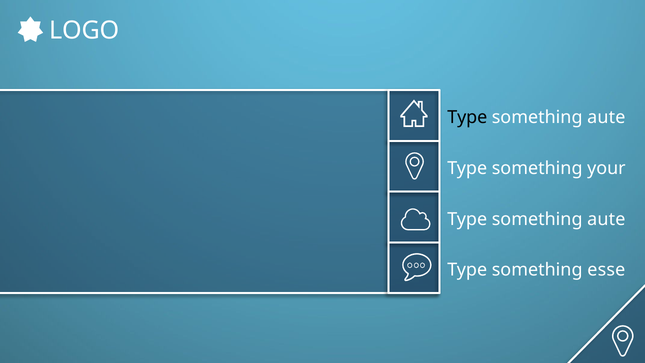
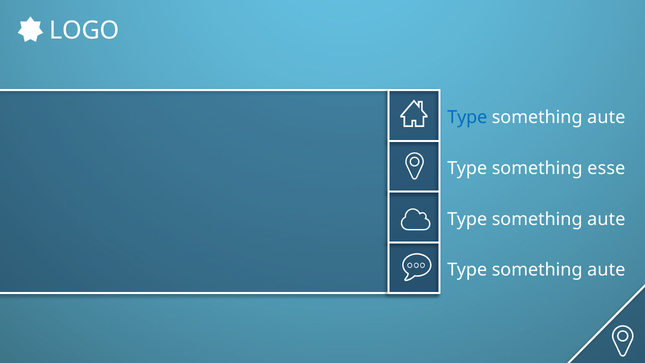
Type at (467, 118) colour: black -> blue
your: your -> esse
esse at (606, 270): esse -> aute
